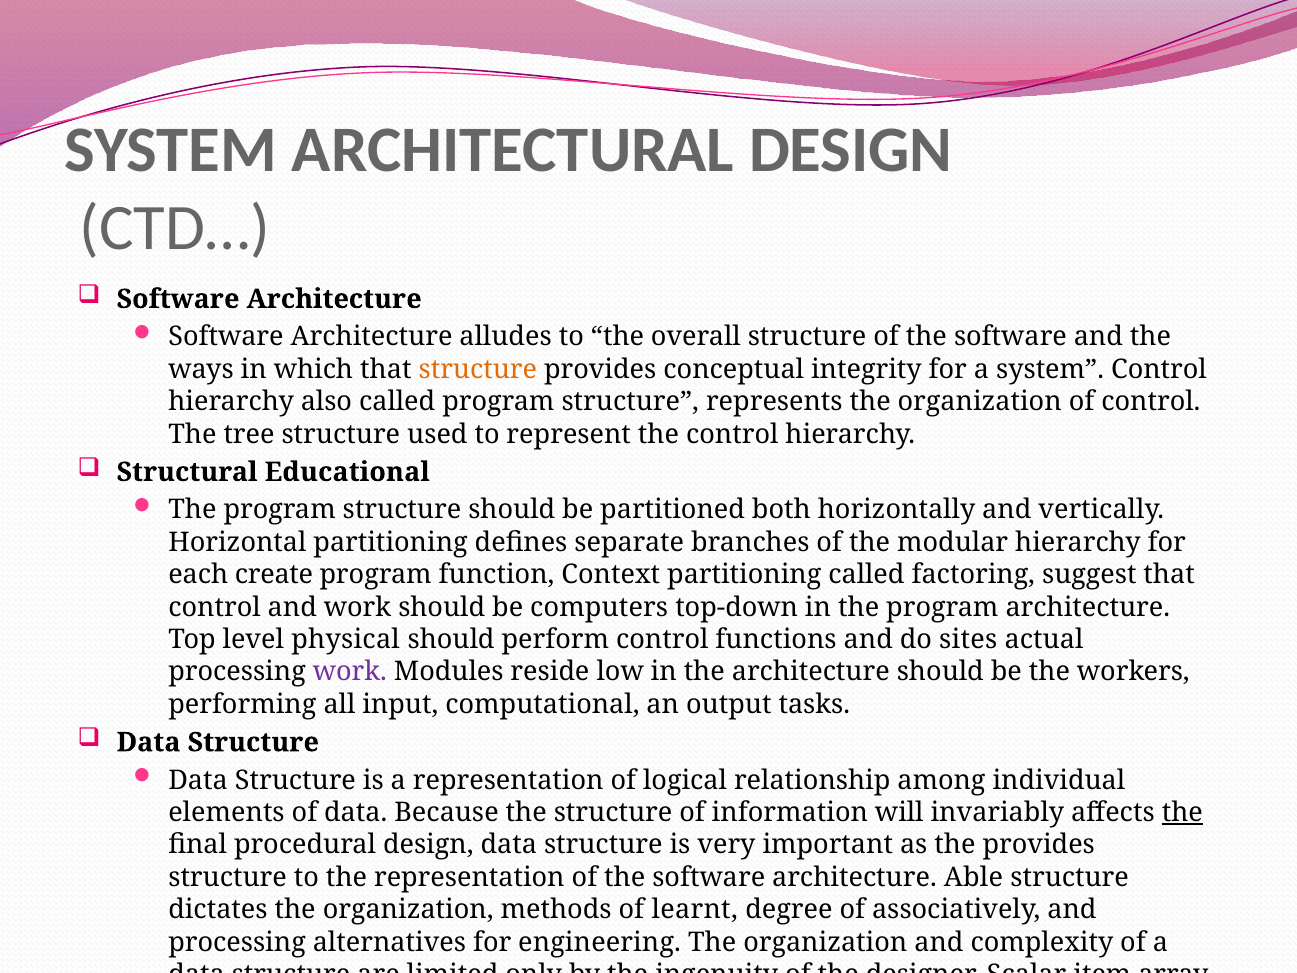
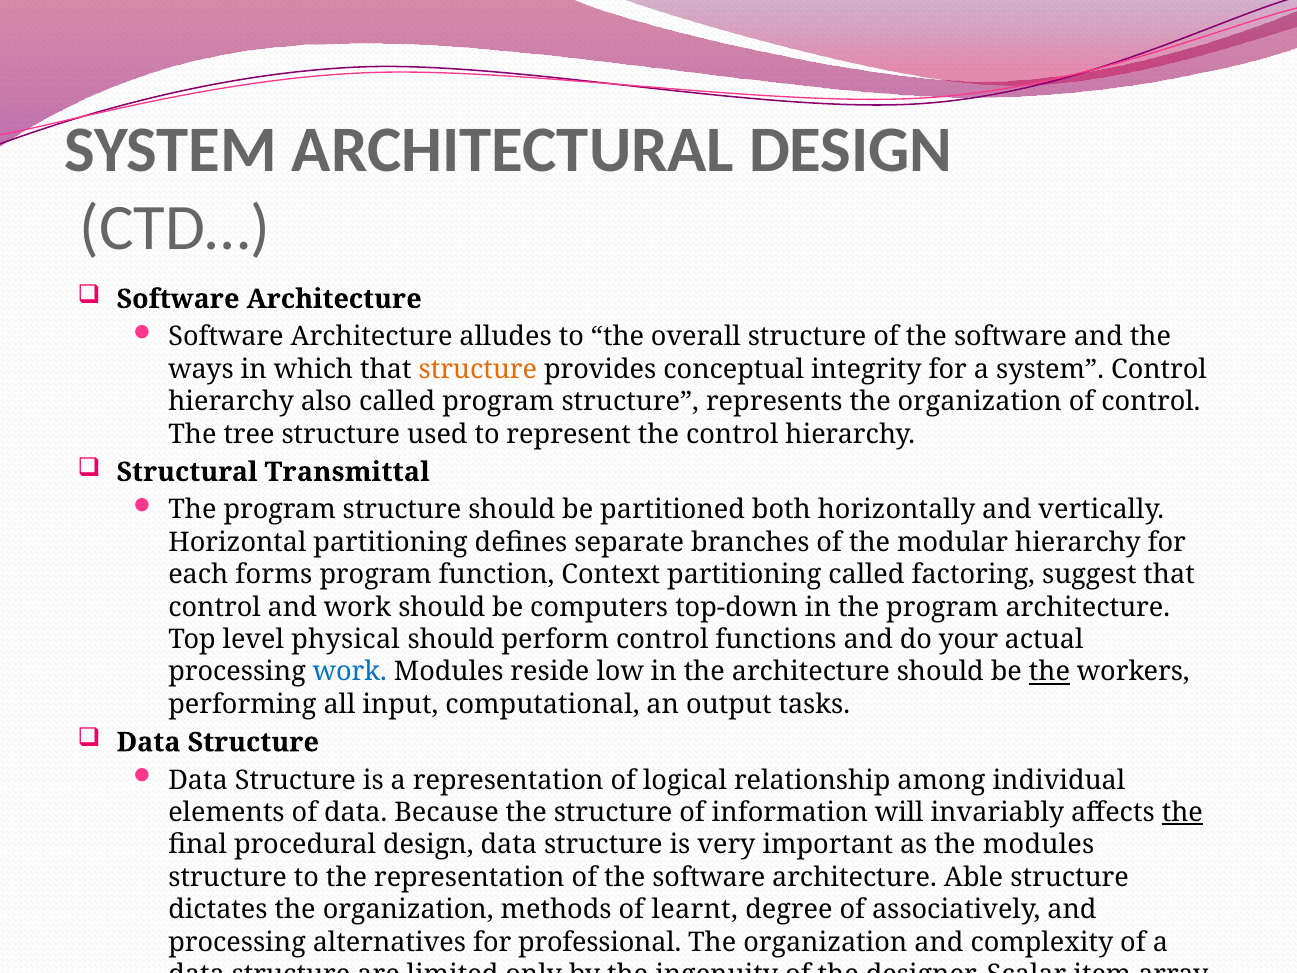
Educational: Educational -> Transmittal
create: create -> forms
sites: sites -> your
work at (350, 672) colour: purple -> blue
the at (1049, 672) underline: none -> present
the provides: provides -> modules
engineering: engineering -> professional
